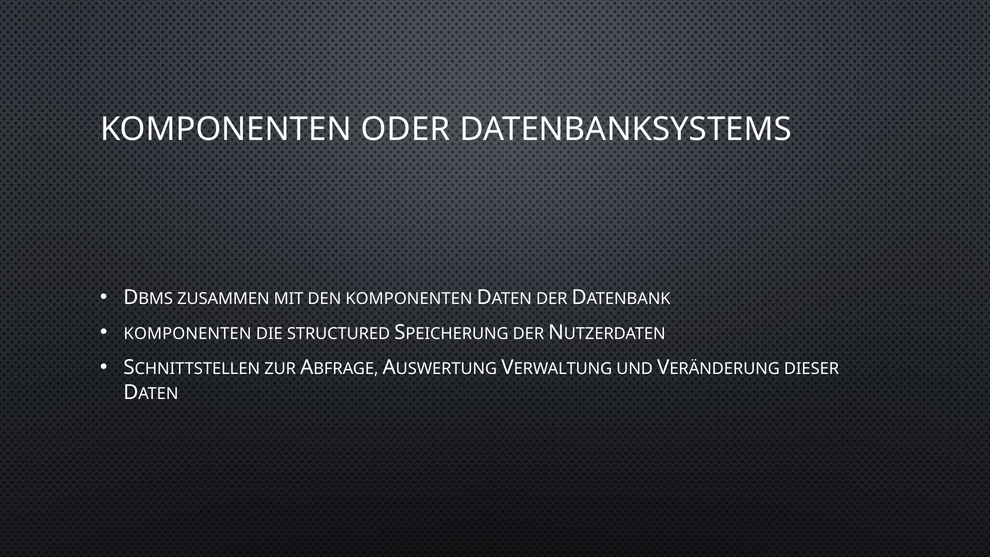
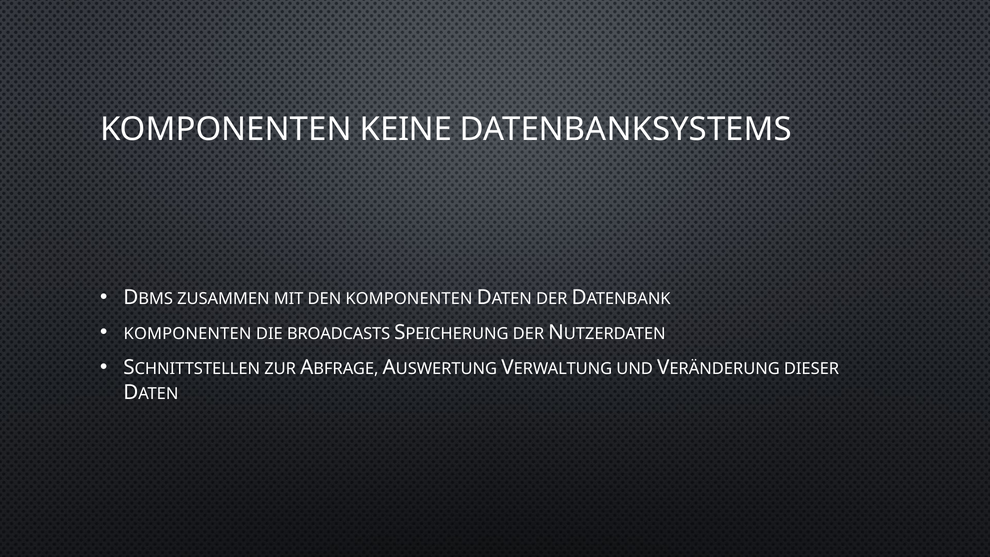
ODER: ODER -> KEINE
STRUCTURED: STRUCTURED -> BROADCASTS
